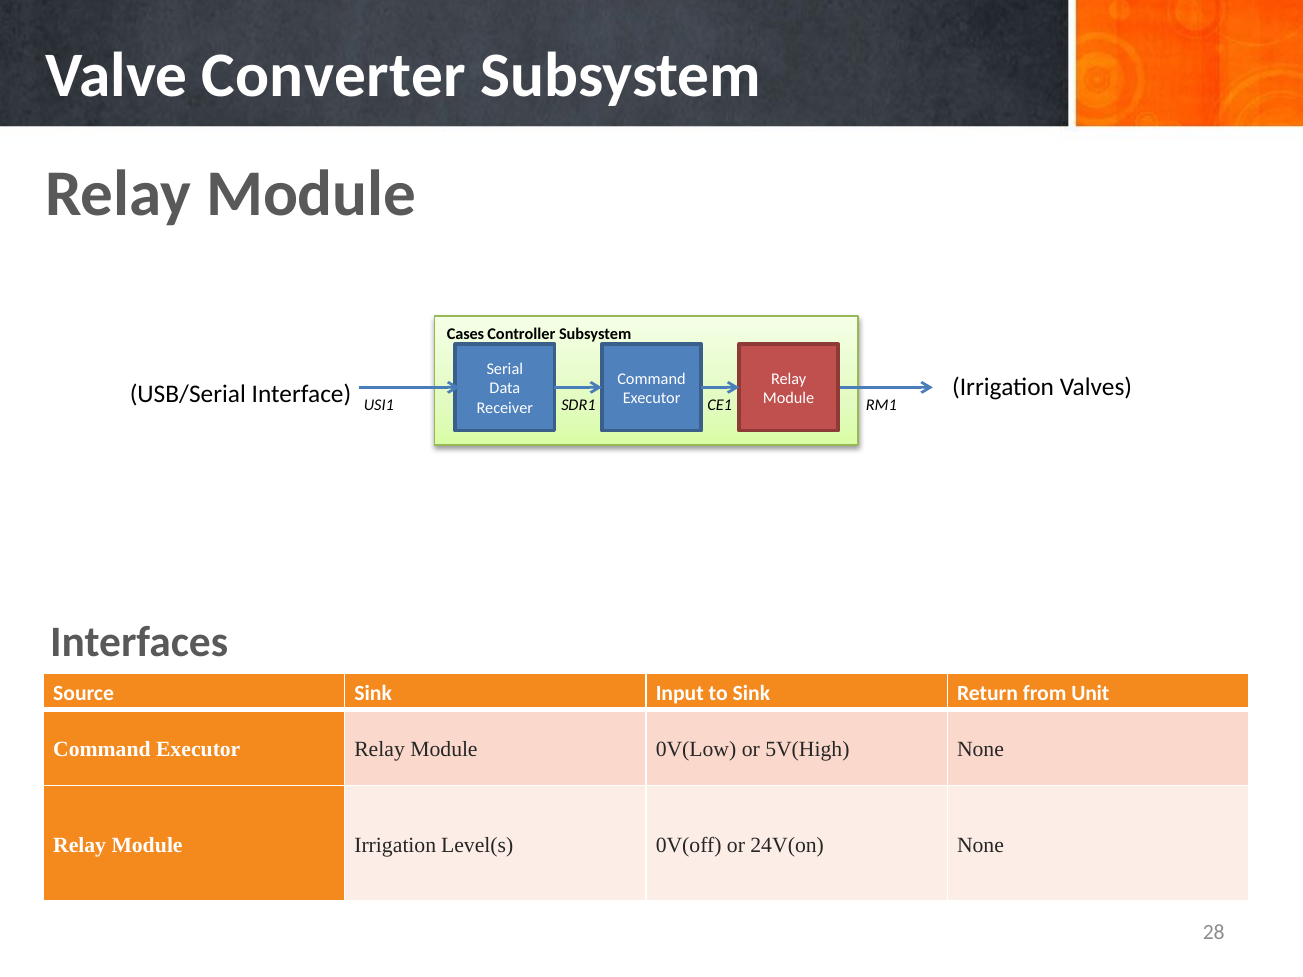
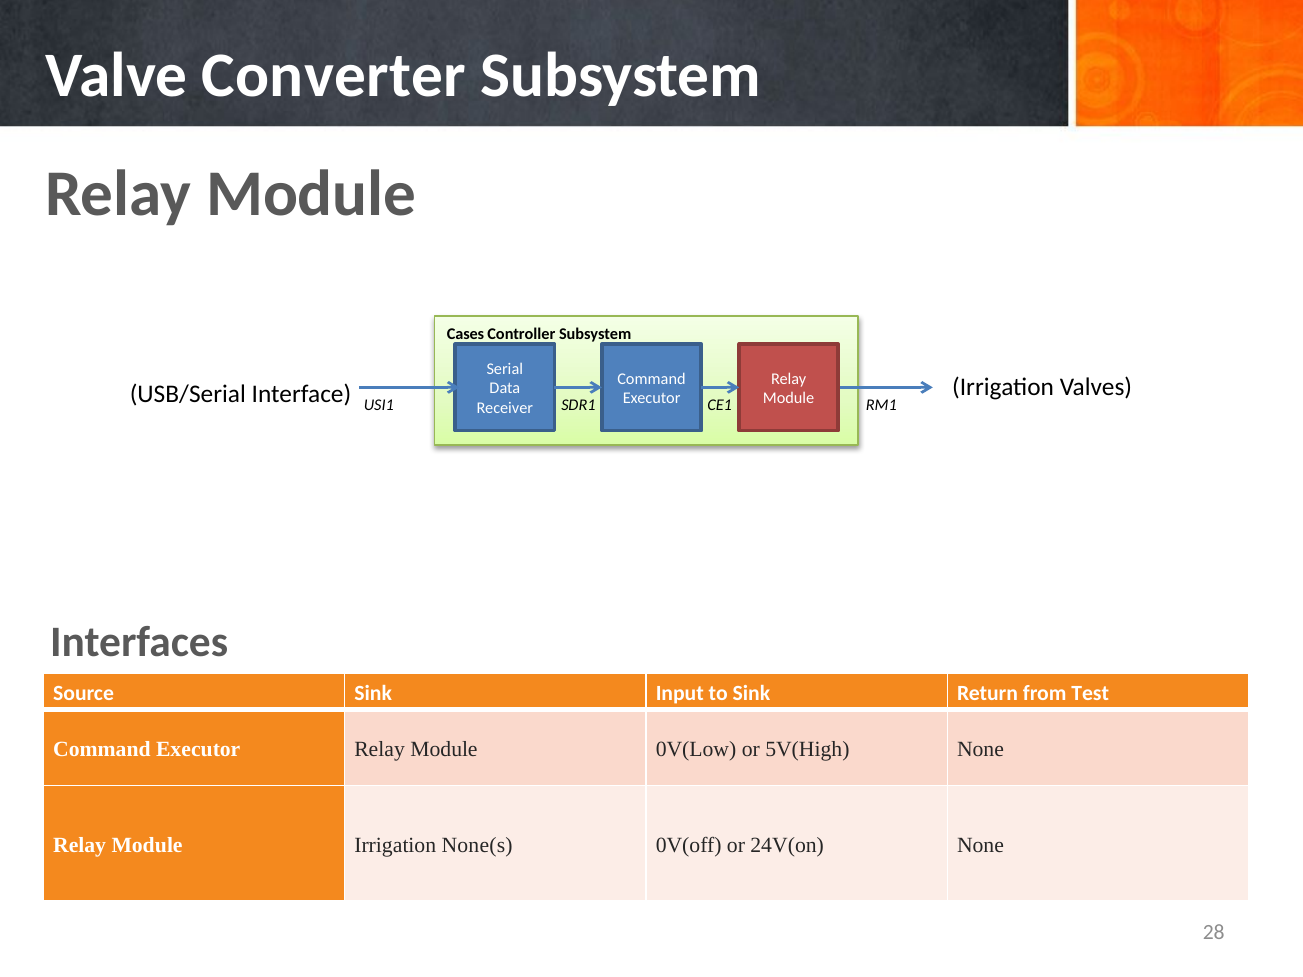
Unit: Unit -> Test
Level(s: Level(s -> None(s
